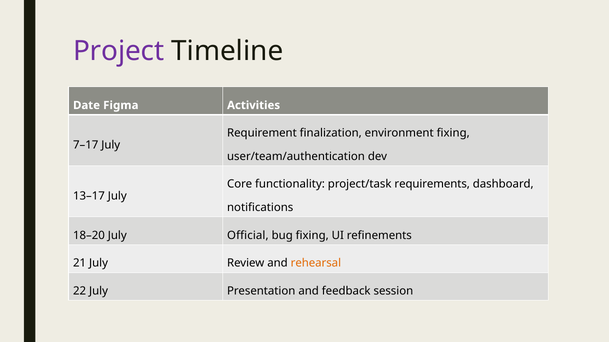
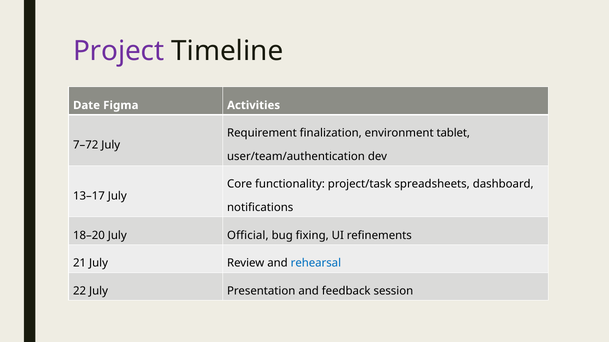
environment fixing: fixing -> tablet
7–17: 7–17 -> 7–72
requirements: requirements -> spreadsheets
rehearsal colour: orange -> blue
